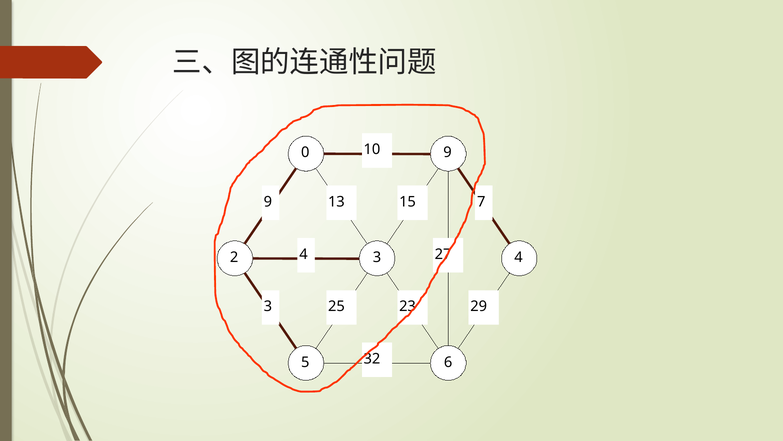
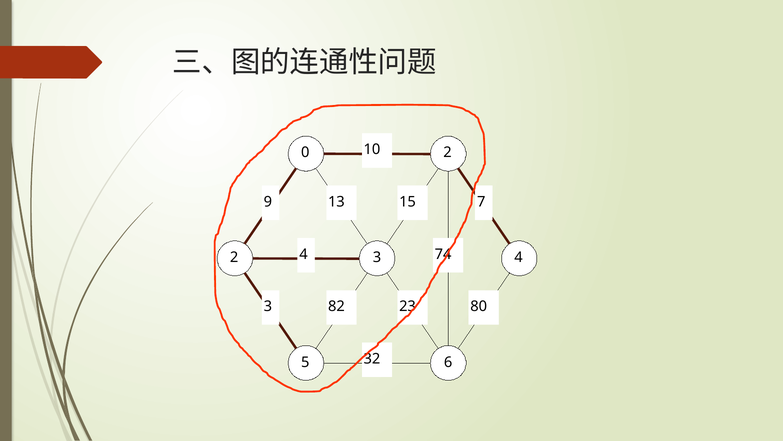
0 9: 9 -> 2
27: 27 -> 74
25: 25 -> 82
29: 29 -> 80
